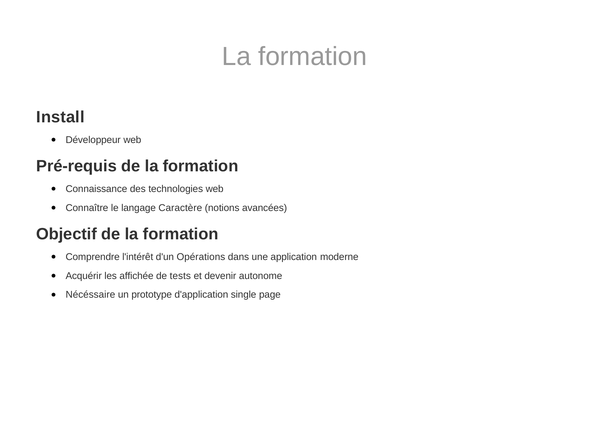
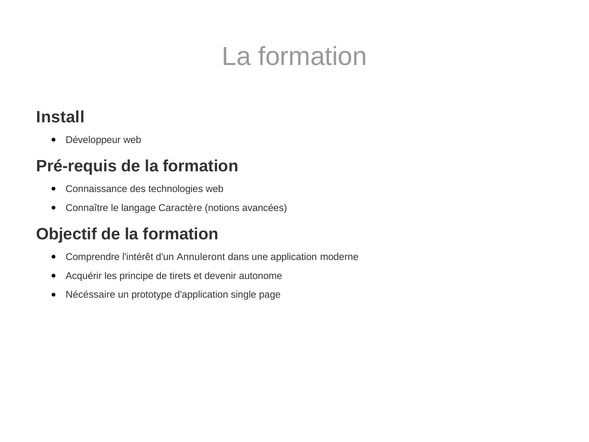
Opérations: Opérations -> Annuleront
affichée: affichée -> principe
tests: tests -> tirets
